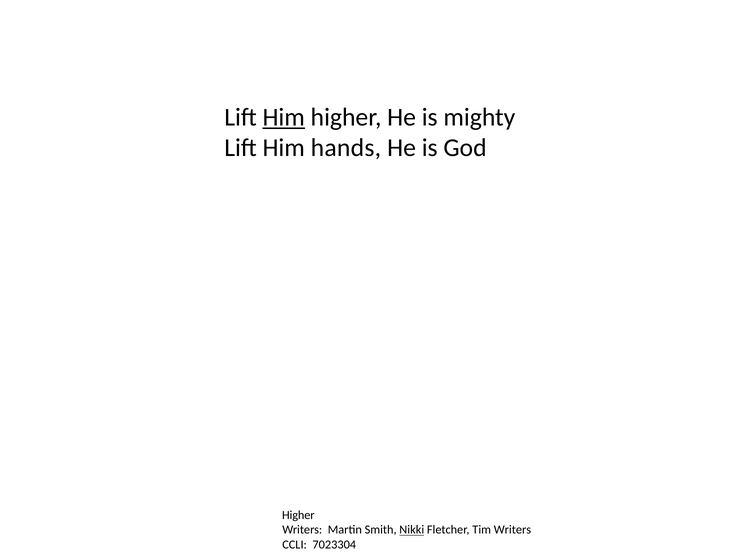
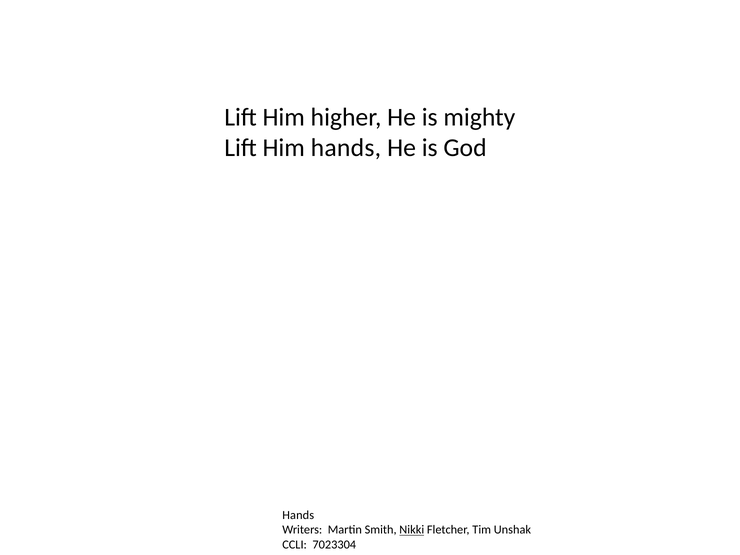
Him at (284, 117) underline: present -> none
Higher at (298, 515): Higher -> Hands
Tim Writers: Writers -> Unshak
